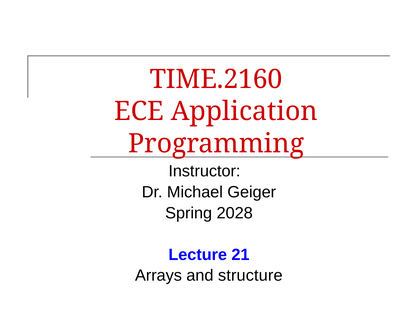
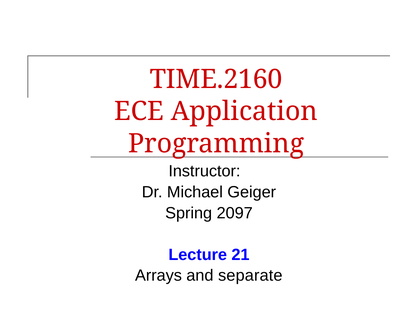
2028: 2028 -> 2097
structure: structure -> separate
